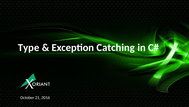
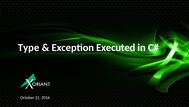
Catching: Catching -> Executed
